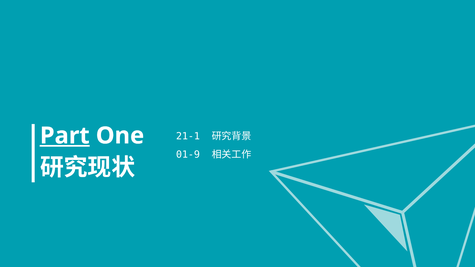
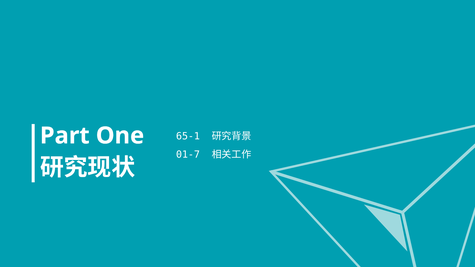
21-1: 21-1 -> 65-1
Part underline: present -> none
01-9: 01-9 -> 01-7
